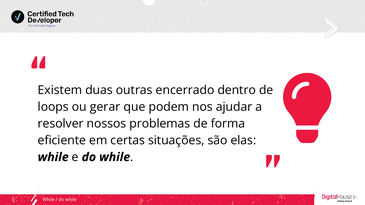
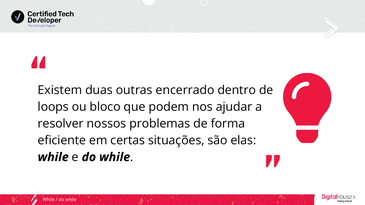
gerar: gerar -> bloco
